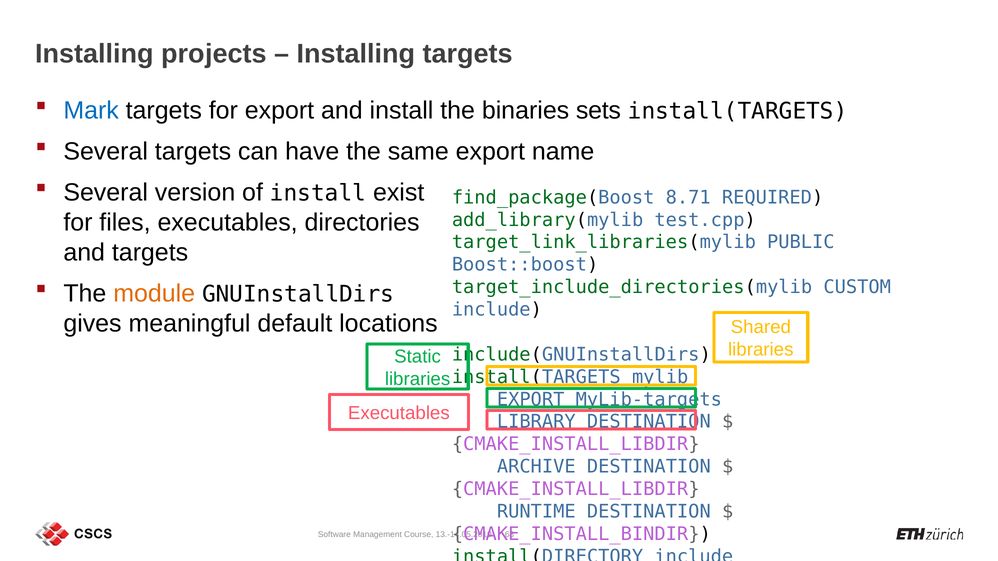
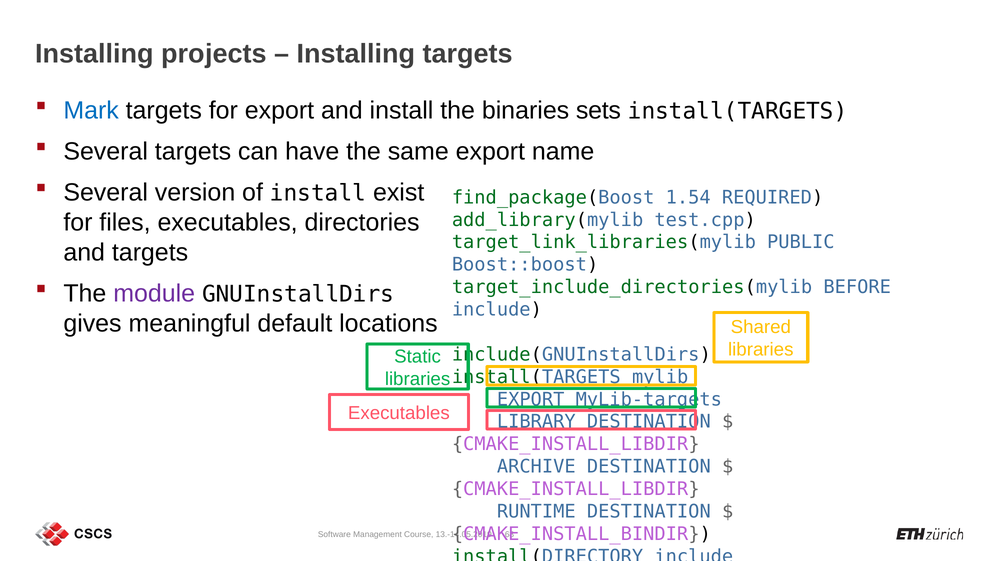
8.71: 8.71 -> 1.54
CUSTOM: CUSTOM -> BEFORE
module colour: orange -> purple
